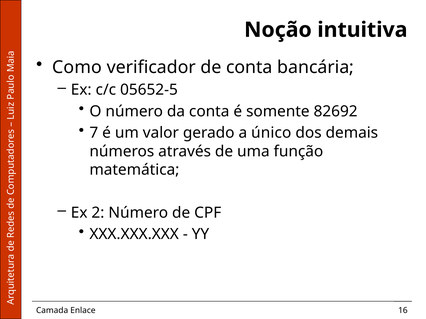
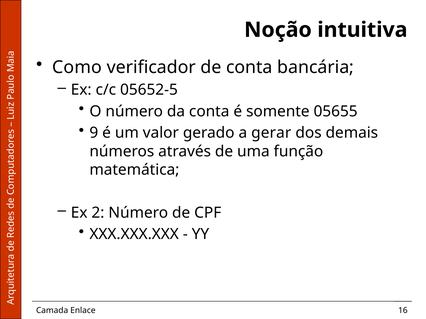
82692: 82692 -> 05655
7: 7 -> 9
único: único -> gerar
